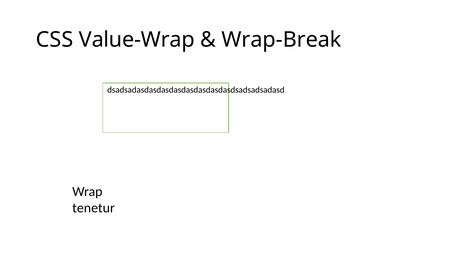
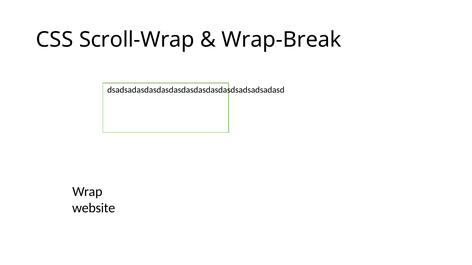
Value-Wrap: Value-Wrap -> Scroll-Wrap
tenetur: tenetur -> website
